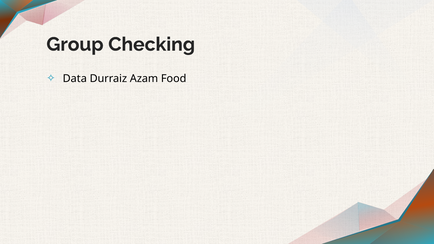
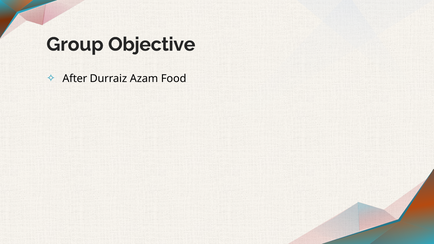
Checking: Checking -> Objective
Data: Data -> After
